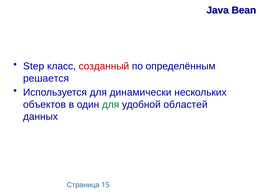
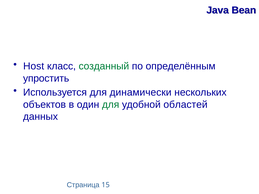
Step: Step -> Host
созданный colour: red -> green
решается: решается -> упростить
